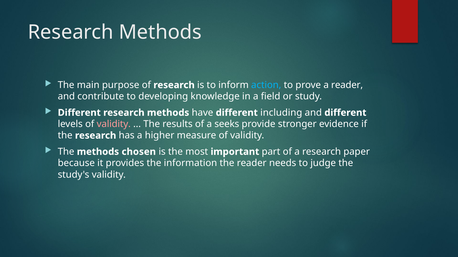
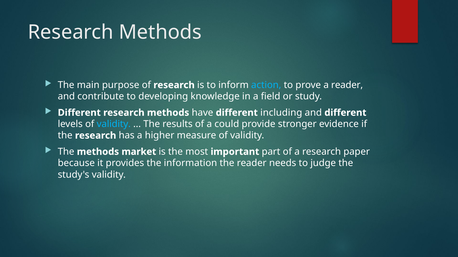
validity at (114, 124) colour: pink -> light blue
seeks: seeks -> could
chosen: chosen -> market
